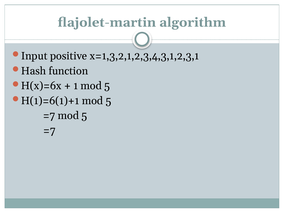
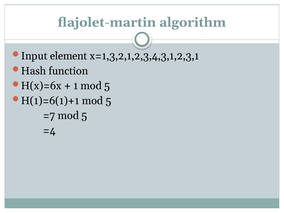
positive: positive -> element
=7 at (49, 131): =7 -> =4
